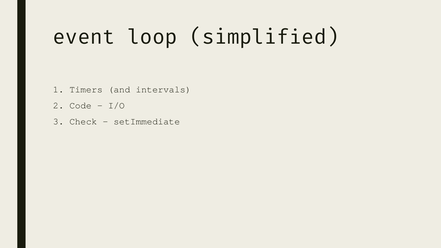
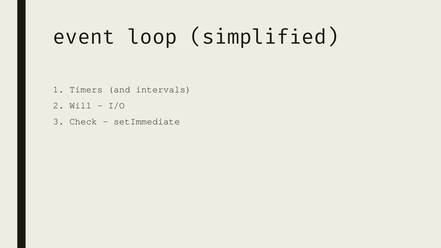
Code: Code -> Will
